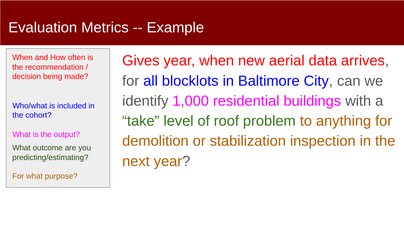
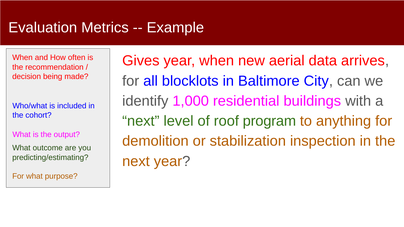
take at (141, 121): take -> next
problem: problem -> program
